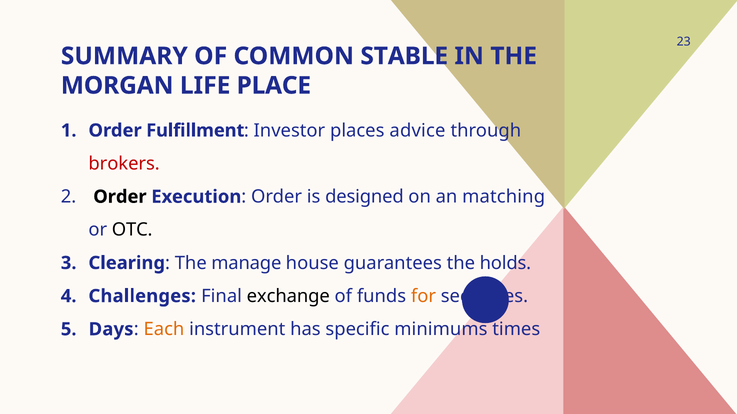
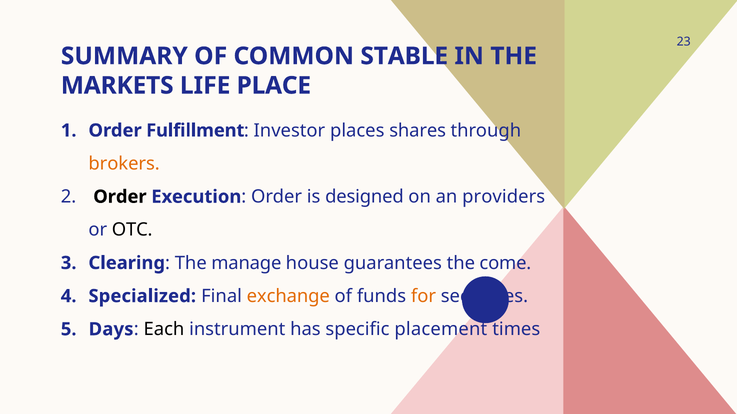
MORGAN: MORGAN -> MARKETS
advice: advice -> shares
brokers colour: red -> orange
matching: matching -> providers
holds: holds -> come
Challenges: Challenges -> Specialized
exchange colour: black -> orange
Each colour: orange -> black
minimums: minimums -> placement
